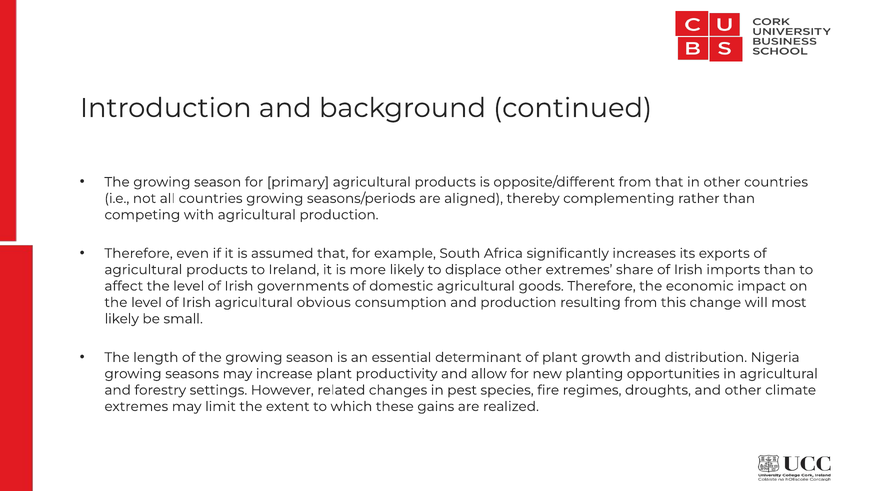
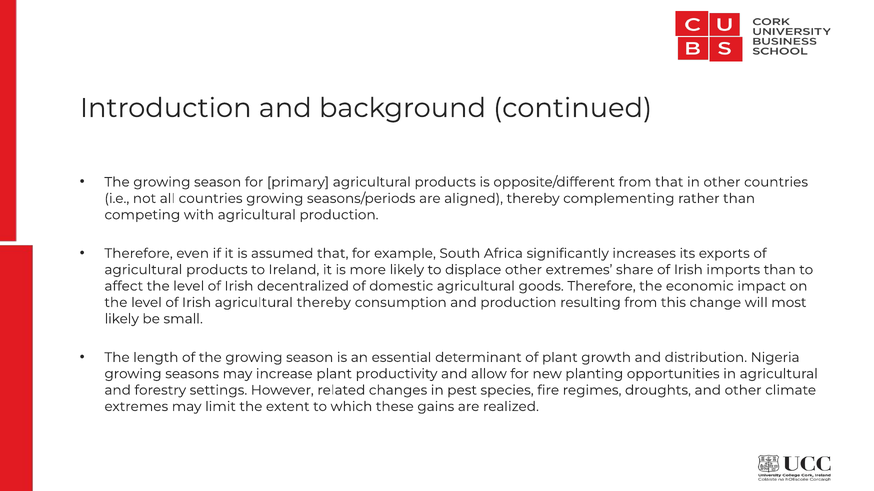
governments: governments -> decentralized
agricultural obvious: obvious -> thereby
